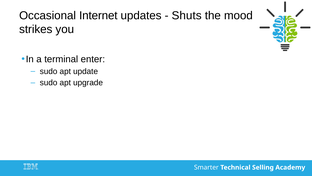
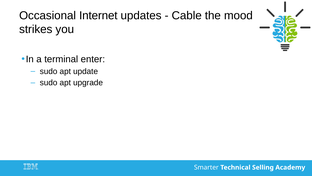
Shuts: Shuts -> Cable
